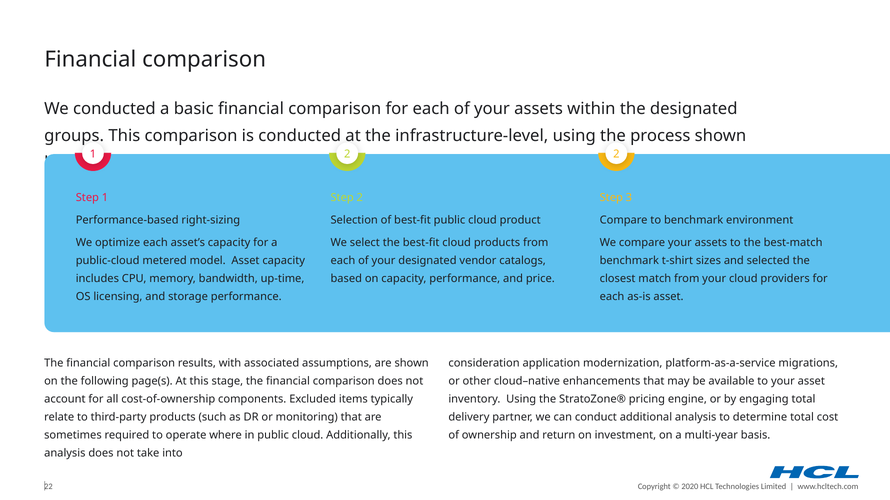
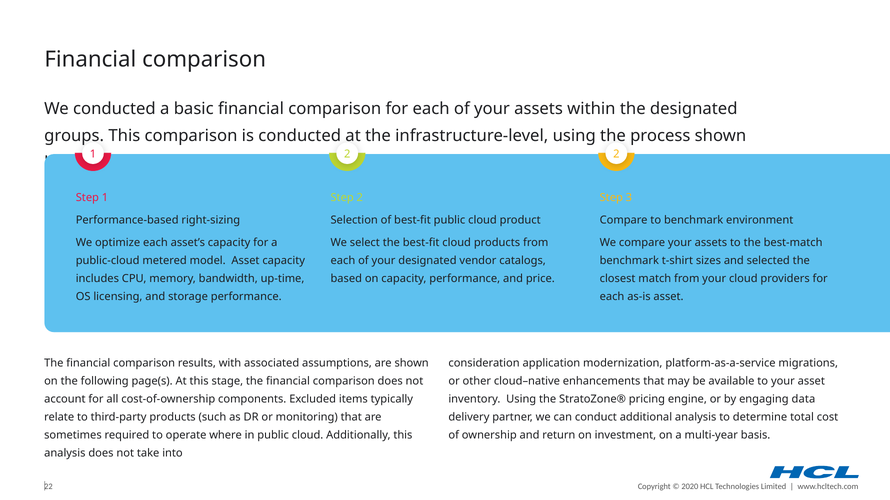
engaging total: total -> data
